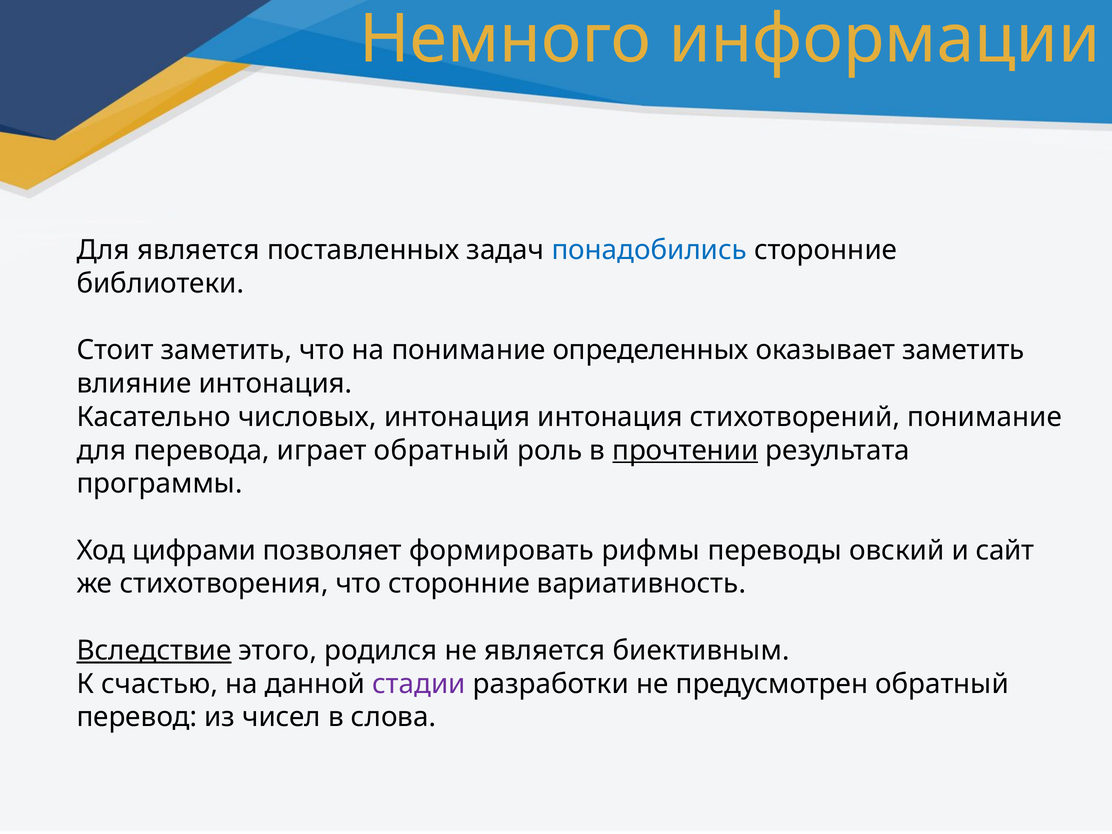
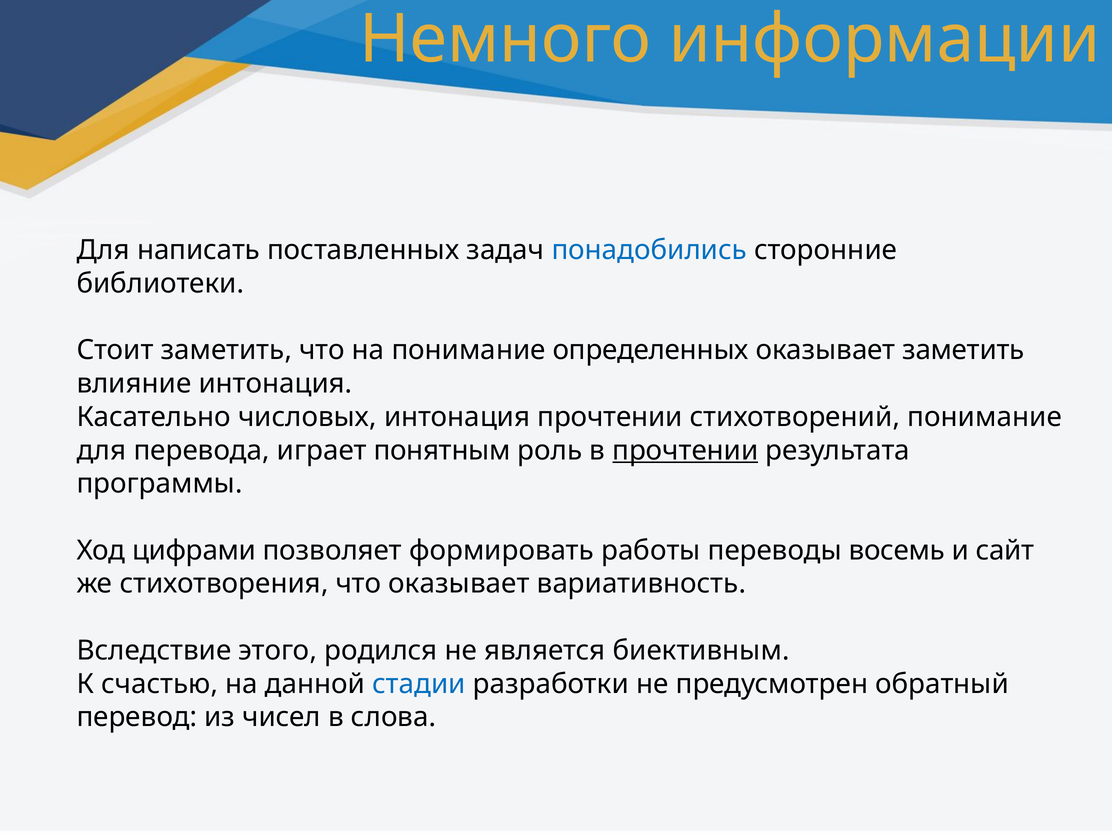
Для является: является -> написать
интонация интонация: интонация -> прочтении
играет обратный: обратный -> понятным
рифмы: рифмы -> работы
овский: овский -> восемь
что сторонние: сторонние -> оказывает
Вследствие underline: present -> none
стадии colour: purple -> blue
